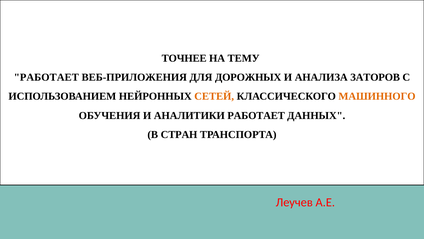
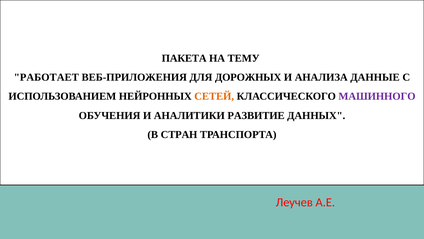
ТОЧНЕЕ: ТОЧНЕЕ -> ПАКЕТА
ЗАТОРОВ: ЗАТОРОВ -> ДАННЫЕ
МАШИННОГО colour: orange -> purple
АНАЛИТИКИ РАБОТАЕТ: РАБОТАЕТ -> РАЗВИТИЕ
